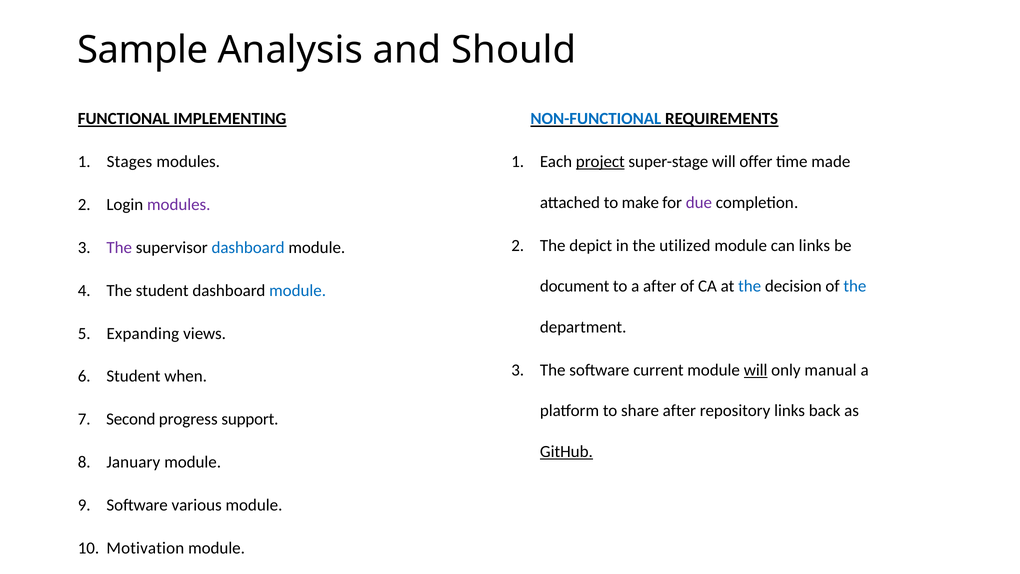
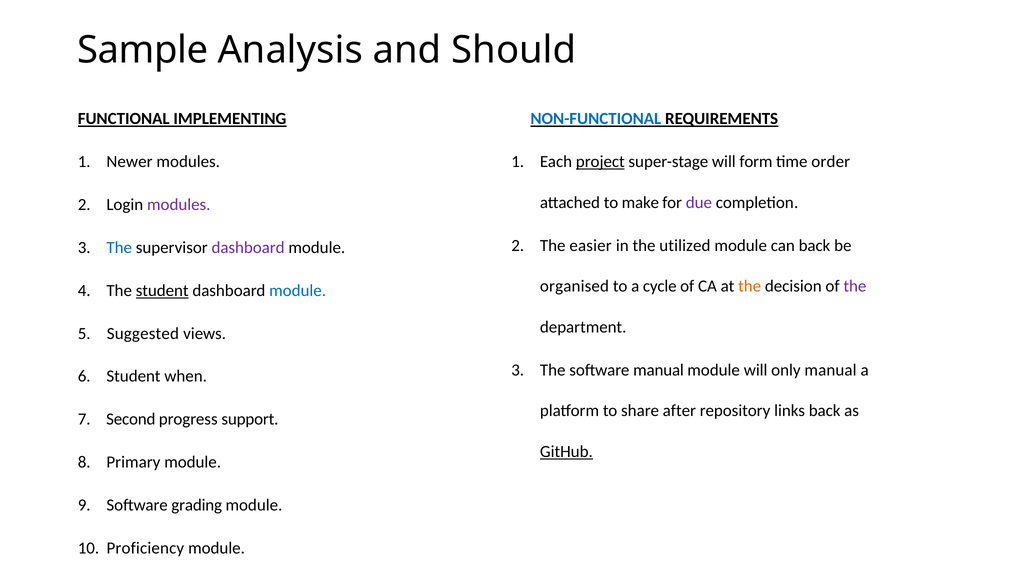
Stages: Stages -> Newer
offer: offer -> form
made: made -> order
depict: depict -> easier
can links: links -> back
The at (119, 247) colour: purple -> blue
dashboard at (248, 247) colour: blue -> purple
document: document -> organised
a after: after -> cycle
the at (750, 286) colour: blue -> orange
the at (855, 286) colour: blue -> purple
student at (162, 290) underline: none -> present
Expanding: Expanding -> Suggested
software current: current -> manual
will at (756, 370) underline: present -> none
January: January -> Primary
various: various -> grading
Motivation: Motivation -> Proficiency
